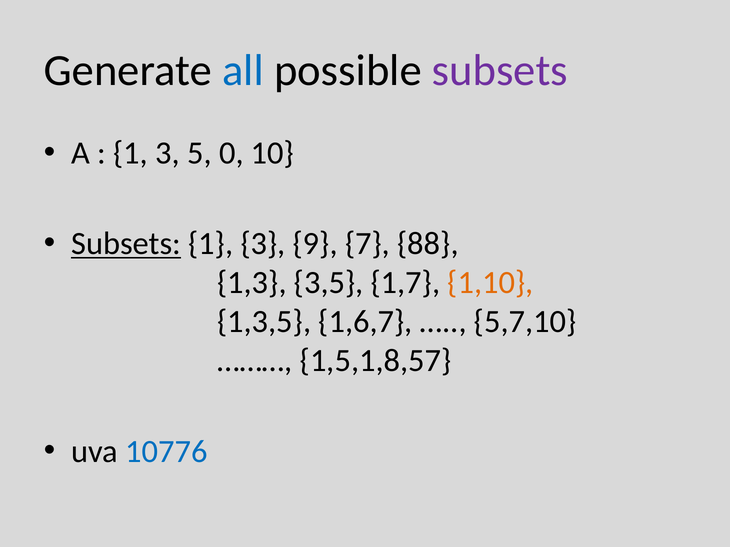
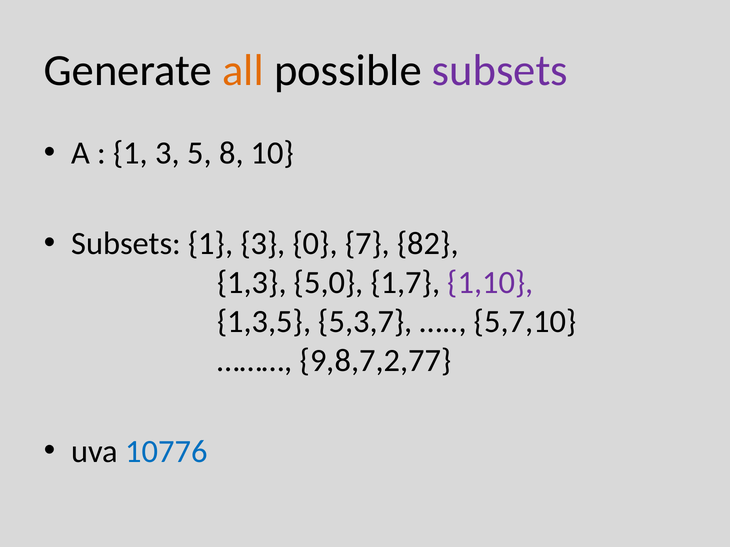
all colour: blue -> orange
0: 0 -> 8
Subsets at (126, 244) underline: present -> none
9: 9 -> 0
88: 88 -> 82
3,5: 3,5 -> 5,0
1,10 colour: orange -> purple
1,6,7: 1,6,7 -> 5,3,7
1,5,1,8,57: 1,5,1,8,57 -> 9,8,7,2,77
